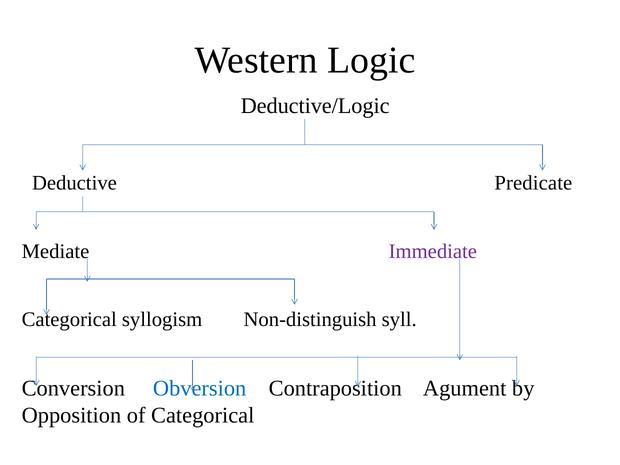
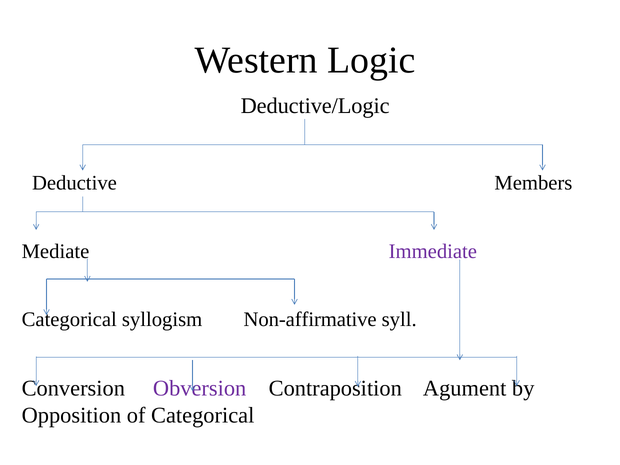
Predicate: Predicate -> Members
Non-distinguish: Non-distinguish -> Non-affirmative
Obversion colour: blue -> purple
